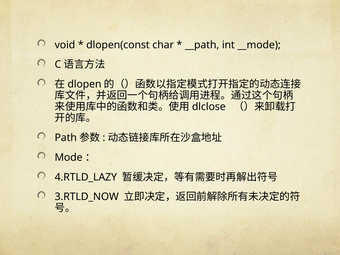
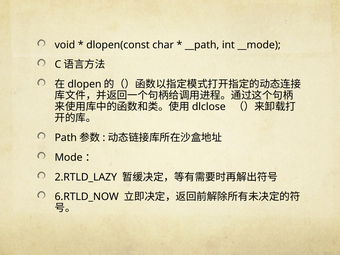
4.RTLD_LAZY: 4.RTLD_LAZY -> 2.RTLD_LAZY
3.RTLD_NOW: 3.RTLD_NOW -> 6.RTLD_NOW
